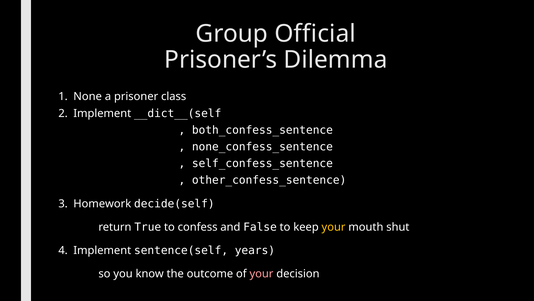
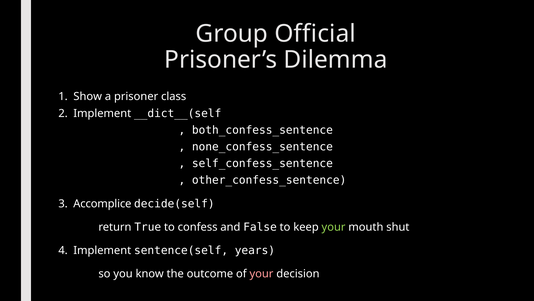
None: None -> Show
Homework: Homework -> Accomplice
your at (334, 227) colour: yellow -> light green
